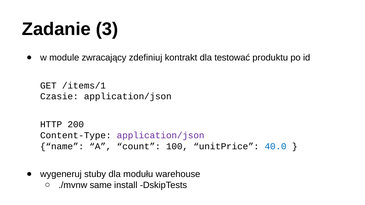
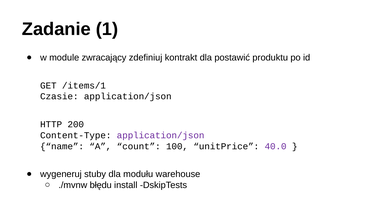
3: 3 -> 1
testować: testować -> postawić
40.0 colour: blue -> purple
same: same -> błędu
